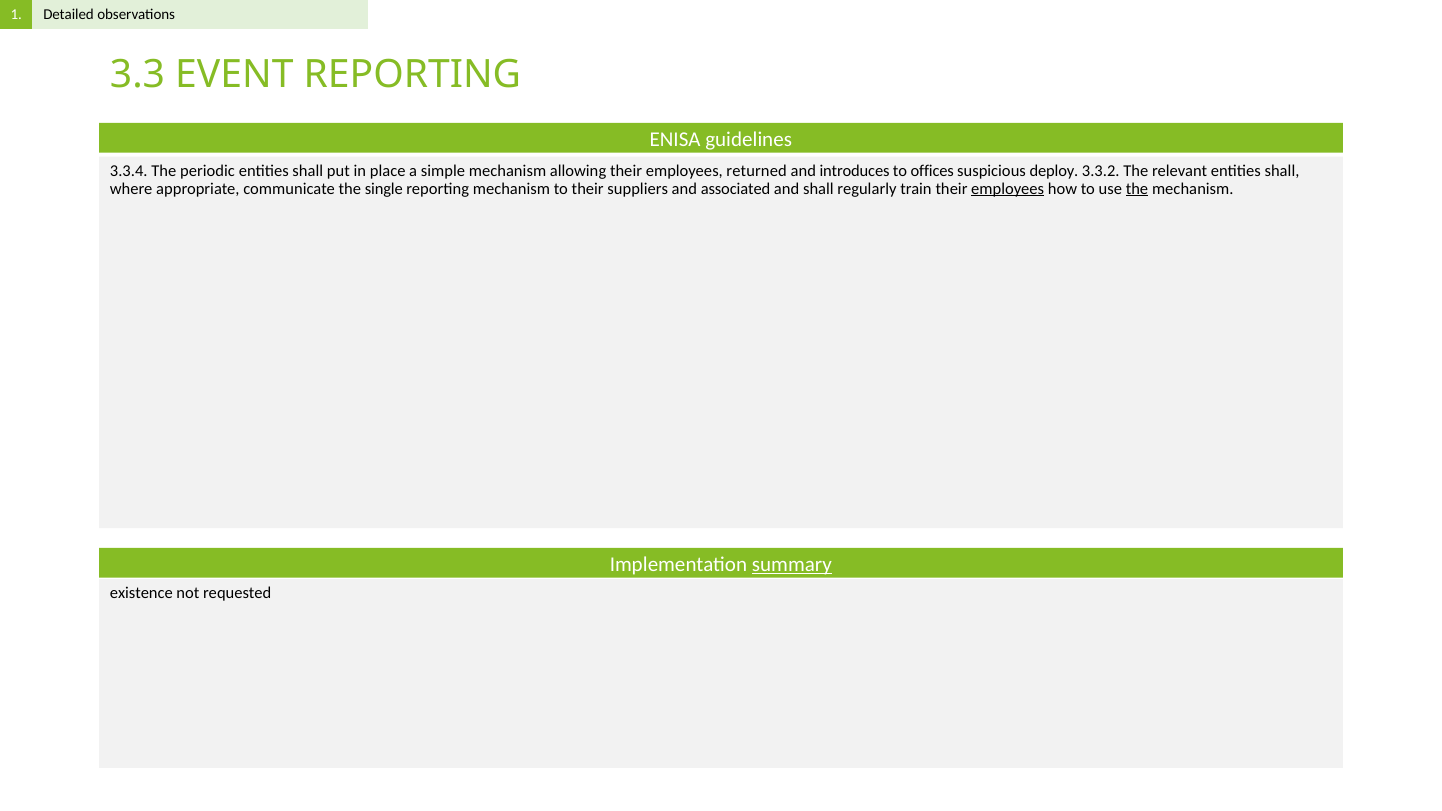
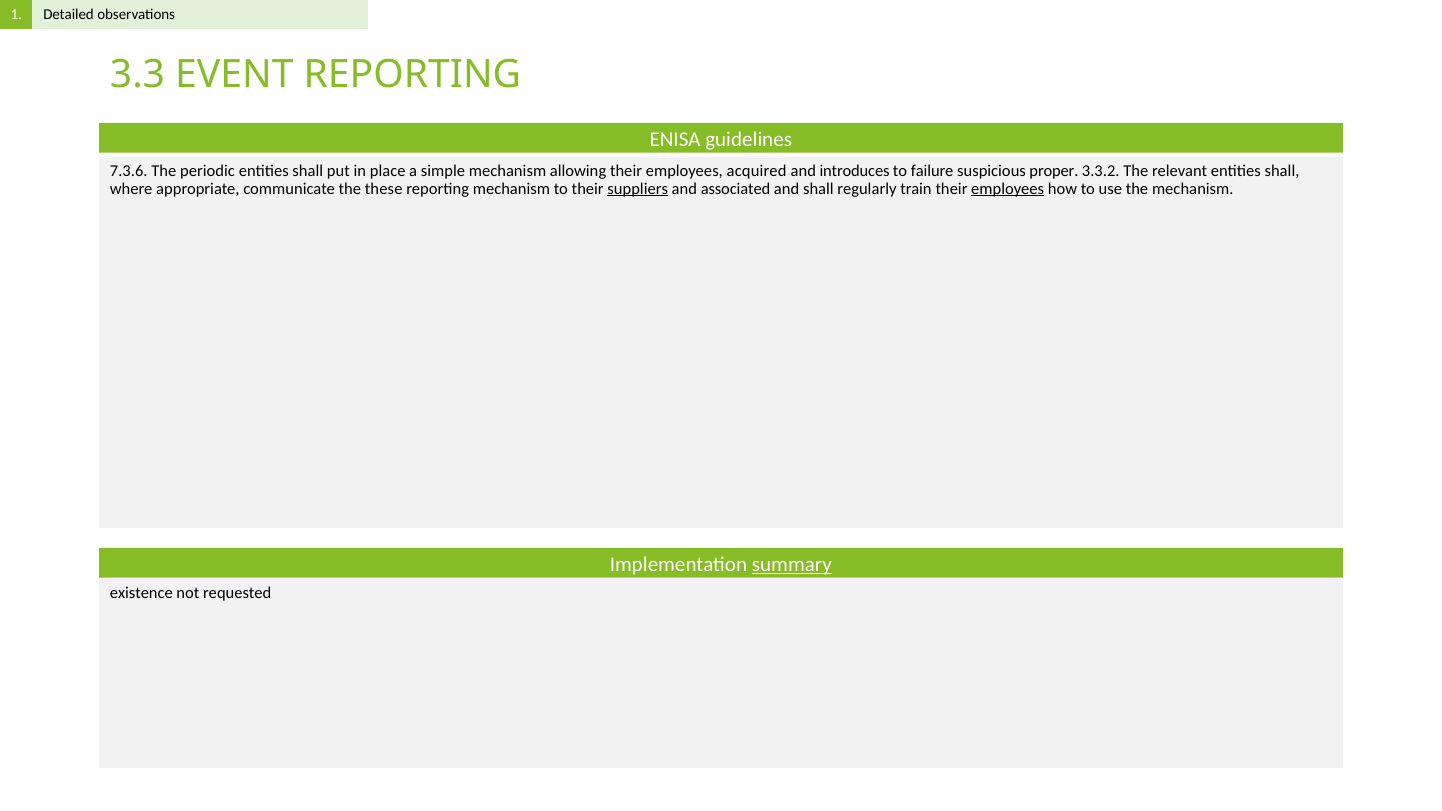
3.3.4: 3.3.4 -> 7.3.6
returned: returned -> acquired
offices: offices -> failure
deploy: deploy -> proper
single: single -> these
suppliers underline: none -> present
the at (1137, 189) underline: present -> none
